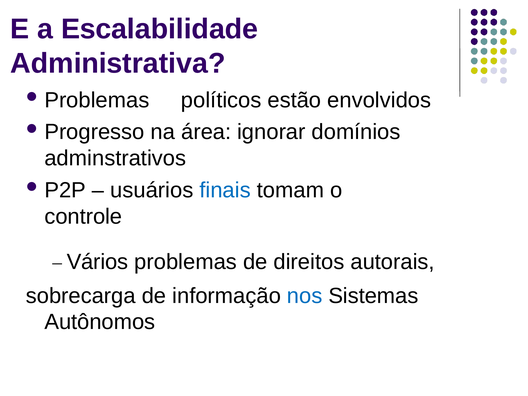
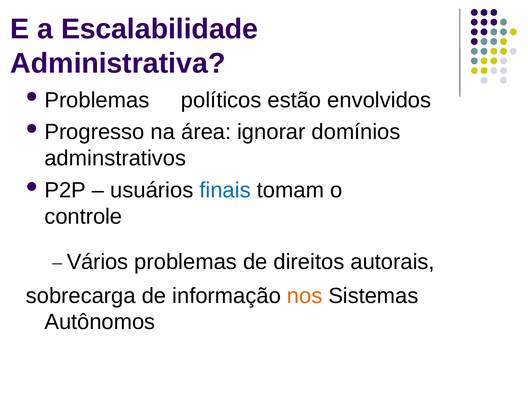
nos colour: blue -> orange
